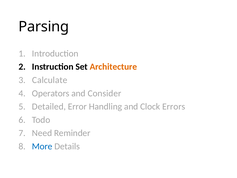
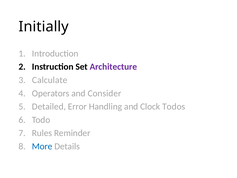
Parsing: Parsing -> Initially
Architecture colour: orange -> purple
Errors: Errors -> Todos
Need: Need -> Rules
